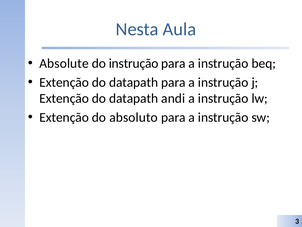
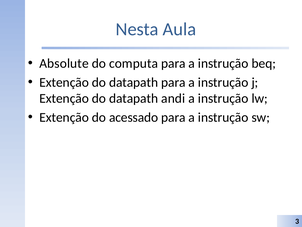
do instrução: instrução -> computa
absoluto: absoluto -> acessado
